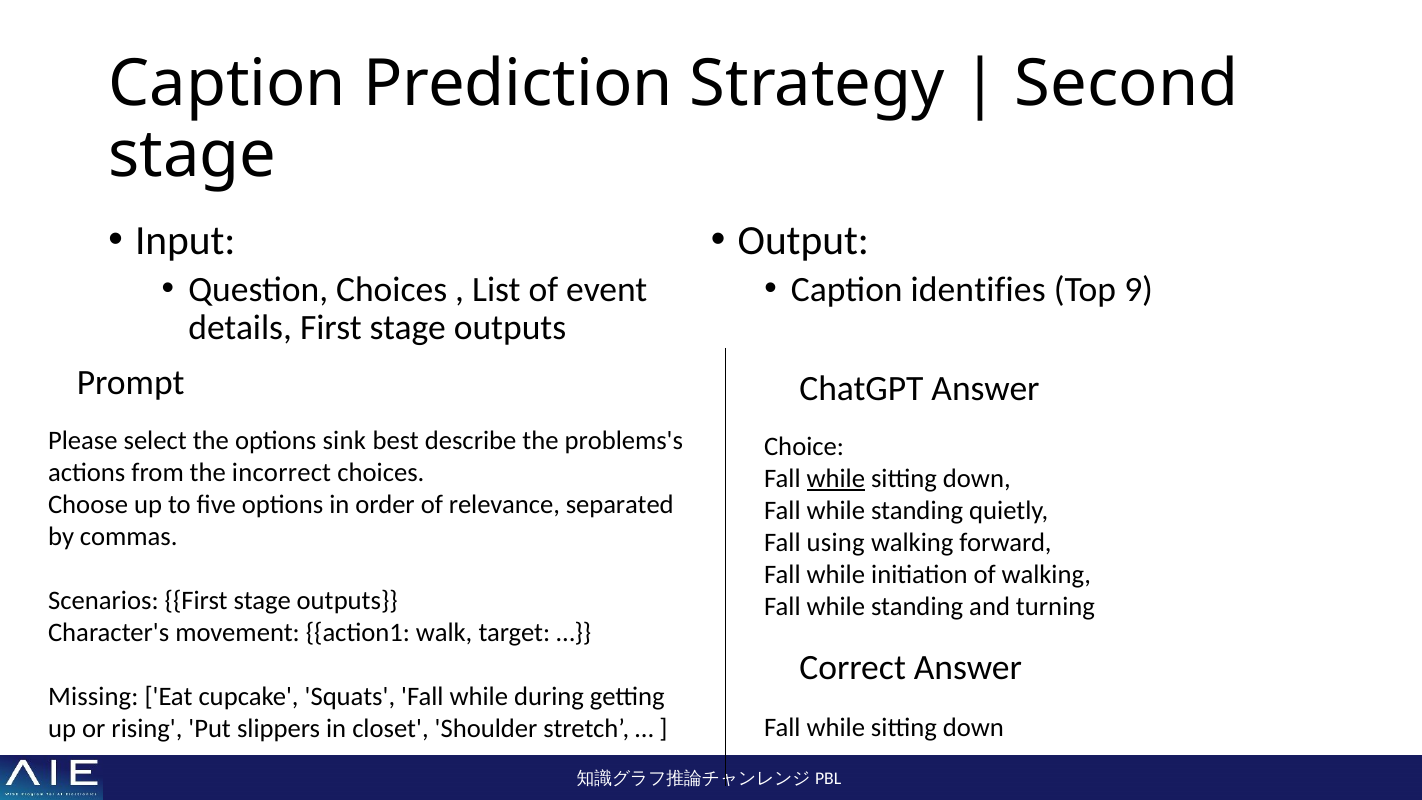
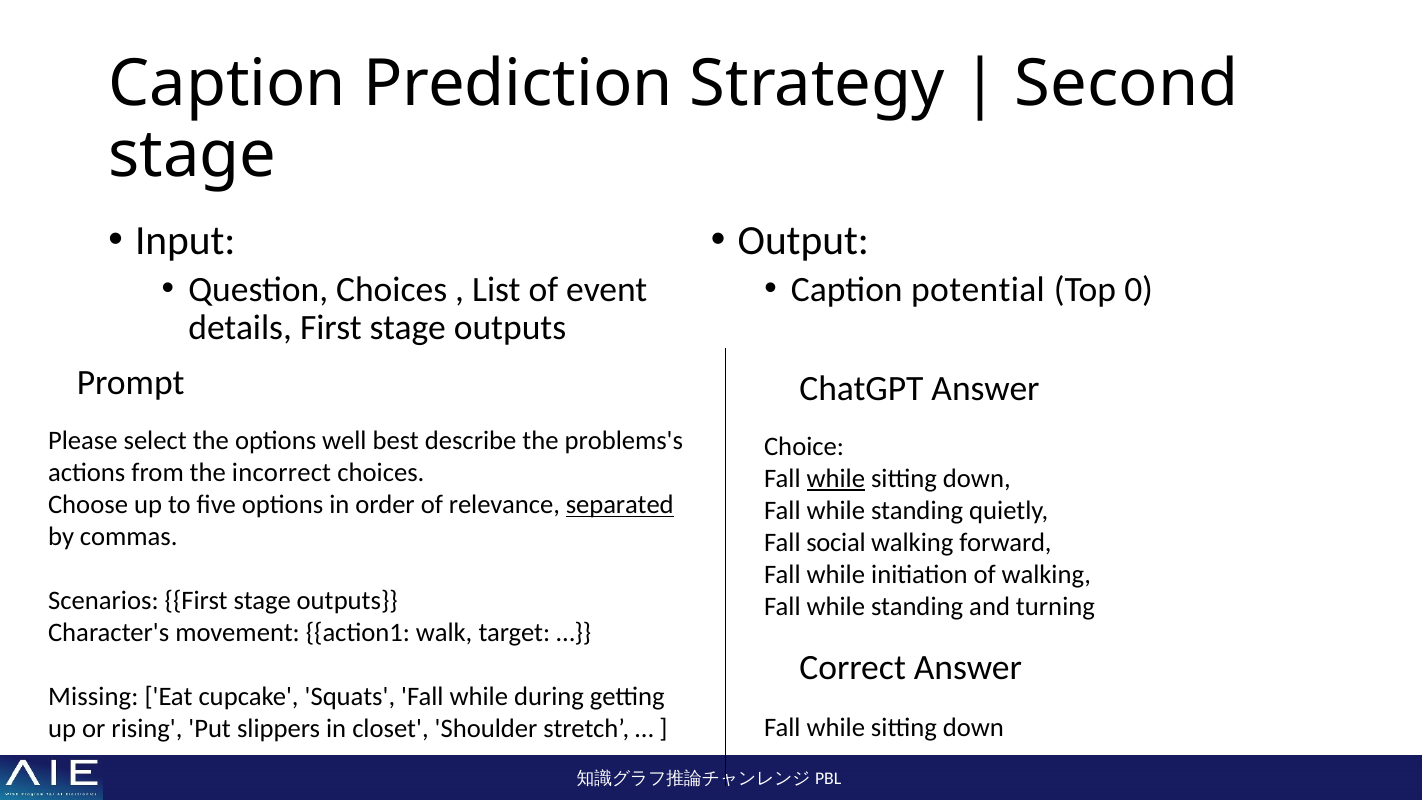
identifies: identifies -> potential
9: 9 -> 0
sink: sink -> well
separated underline: none -> present
using: using -> social
